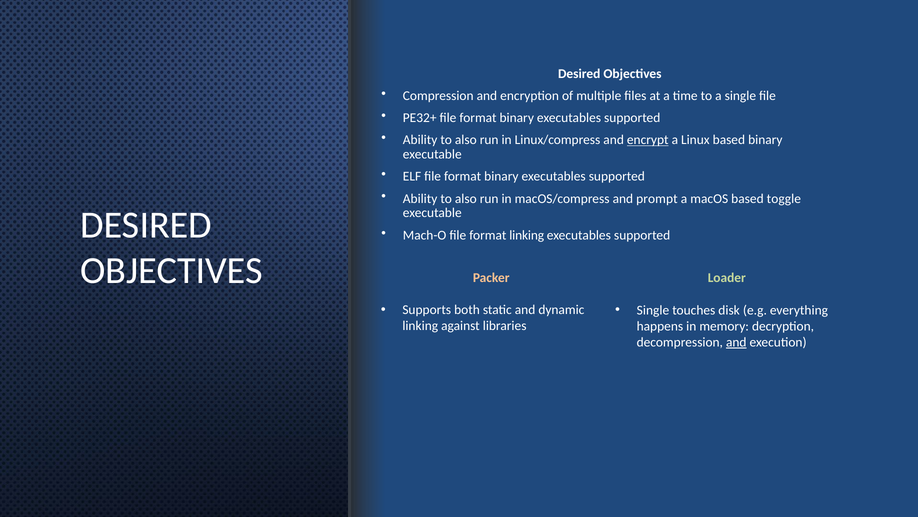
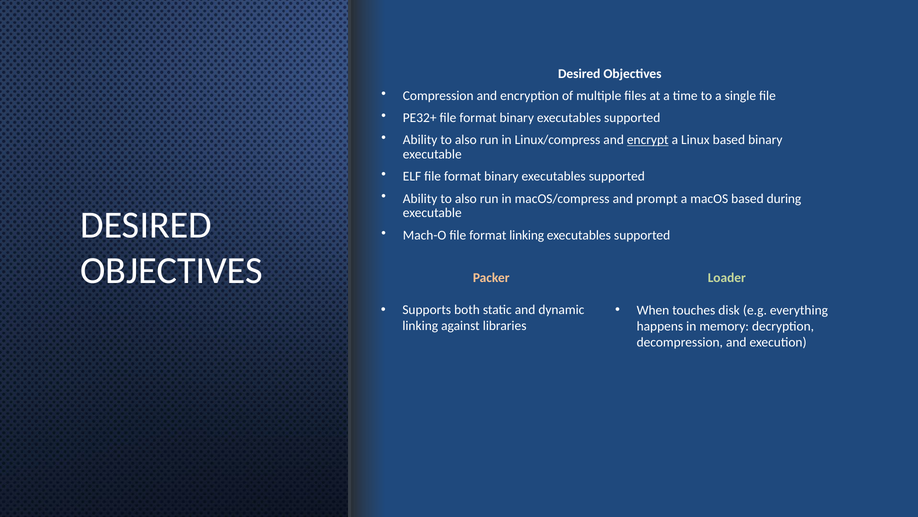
toggle: toggle -> during
Single at (653, 310): Single -> When
and at (736, 342) underline: present -> none
